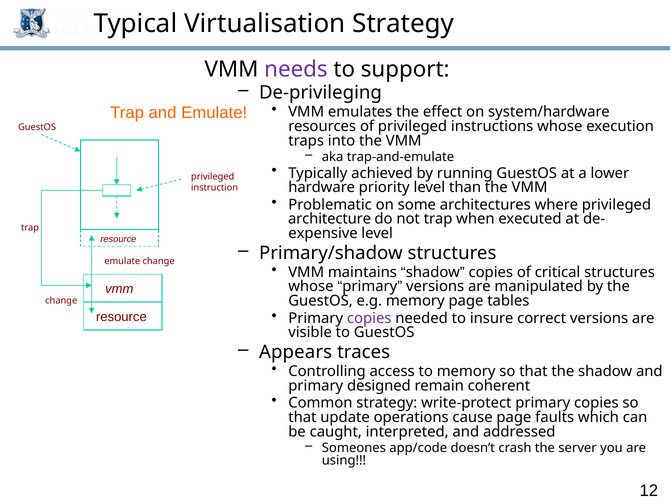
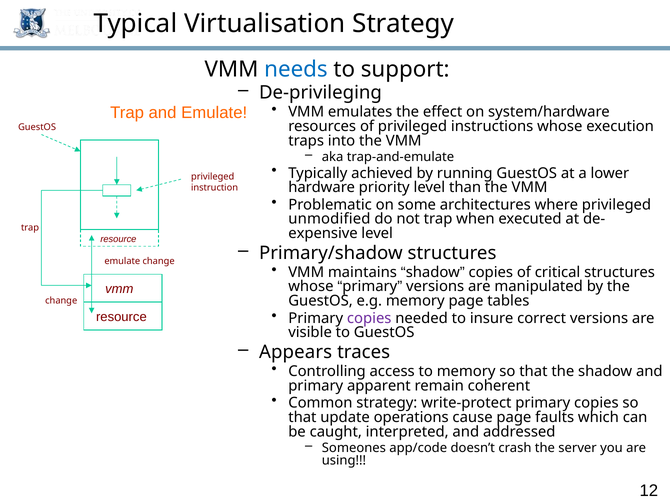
needs colour: purple -> blue
architecture: architecture -> unmodified
designed: designed -> apparent
